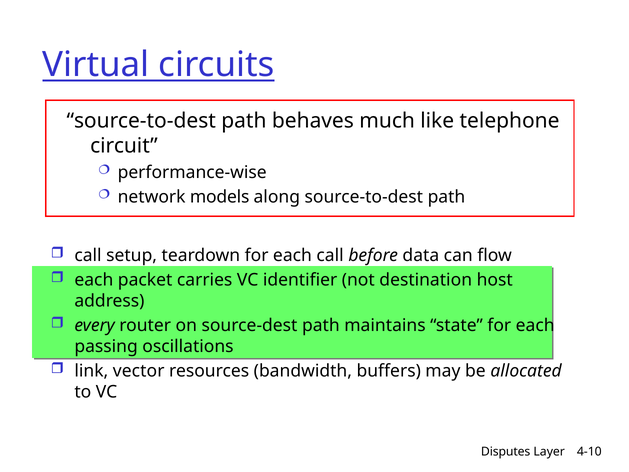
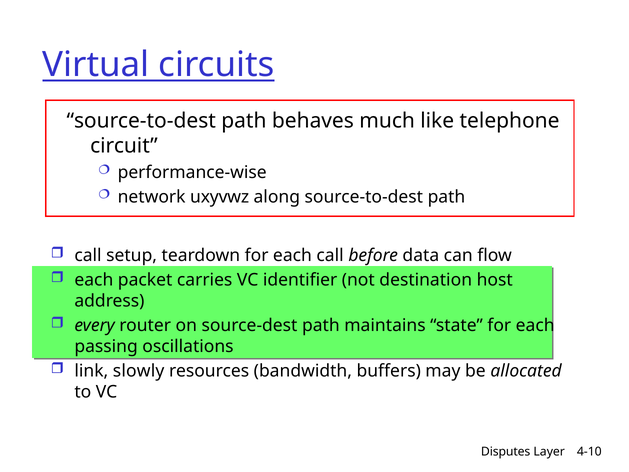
models: models -> uxyvwz
vector: vector -> slowly
